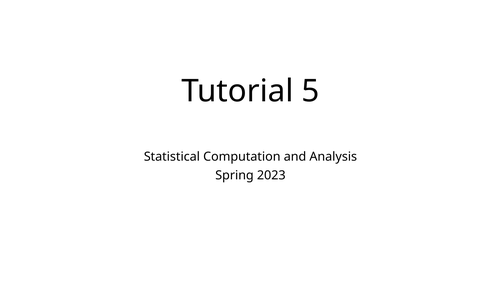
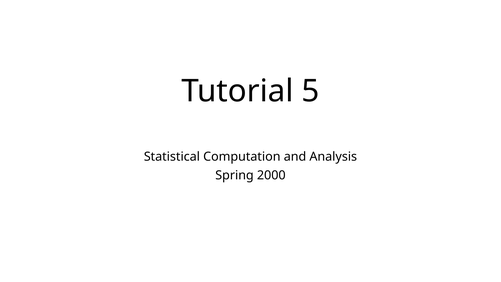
2023: 2023 -> 2000
